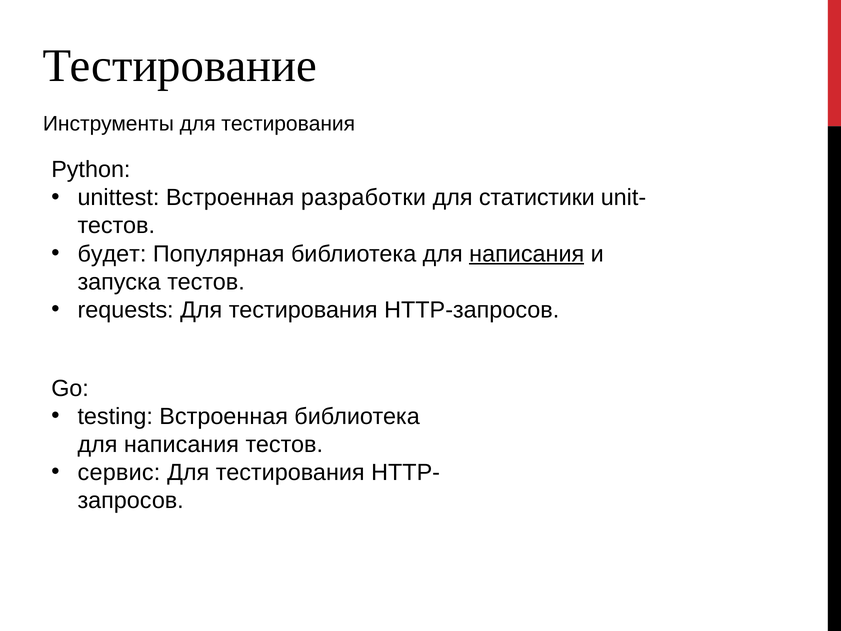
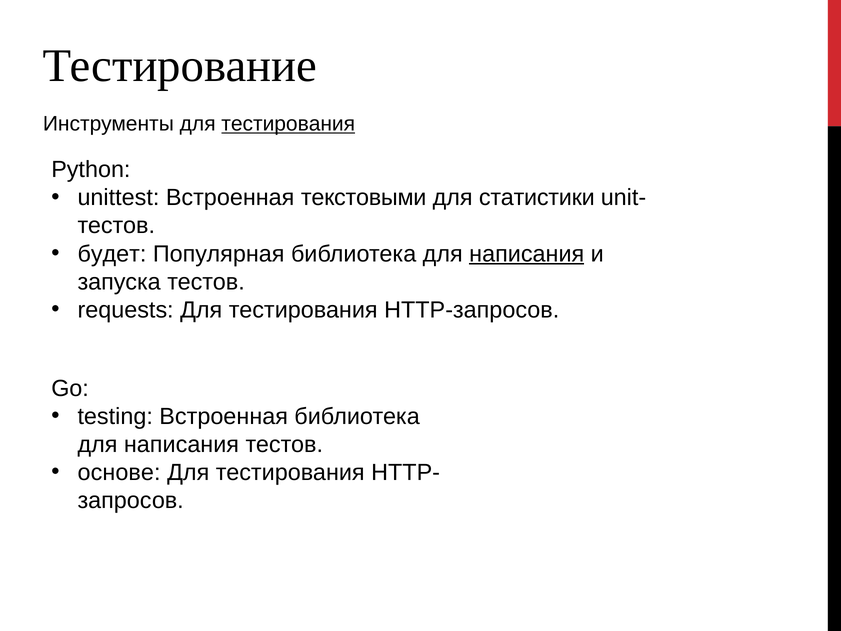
тестирования at (288, 124) underline: none -> present
разработки: разработки -> текстовыми
сервис: сервис -> основе
